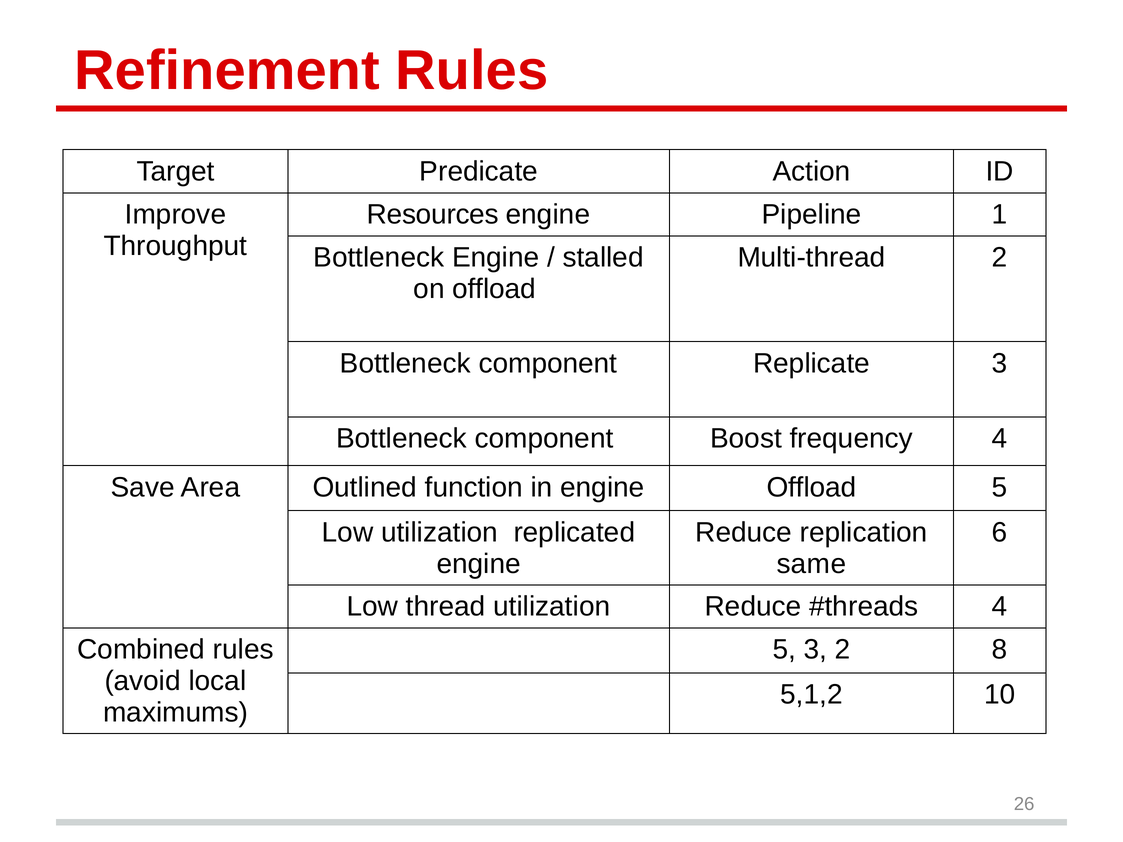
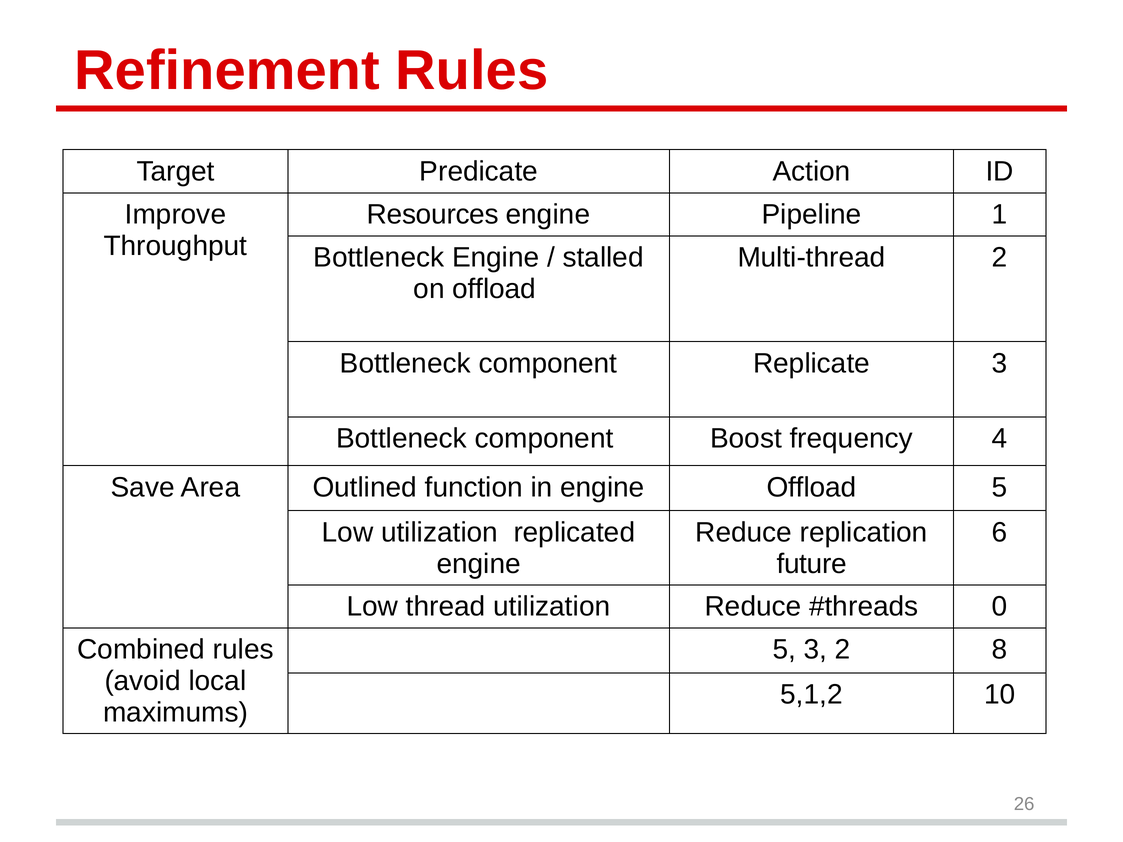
same: same -> future
4 at (1000, 607): 4 -> 0
